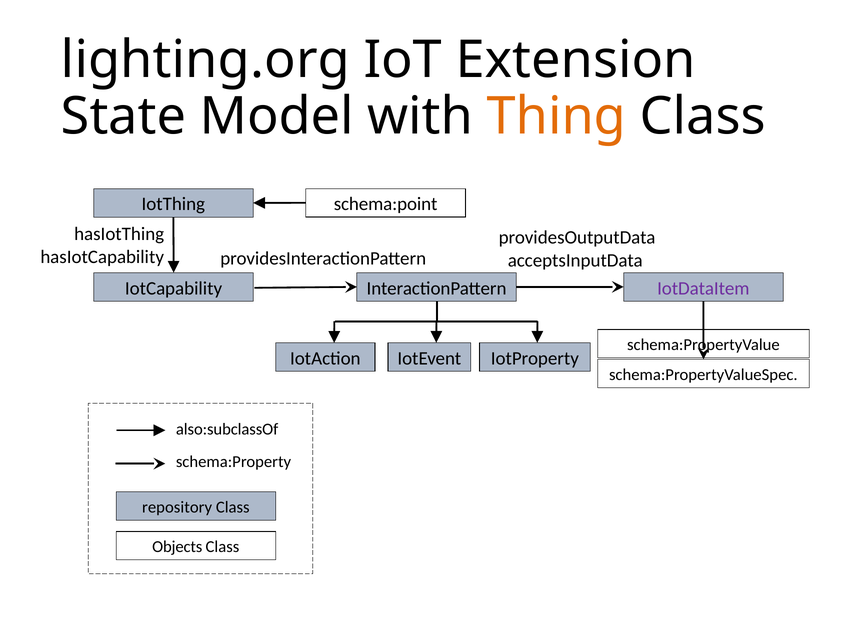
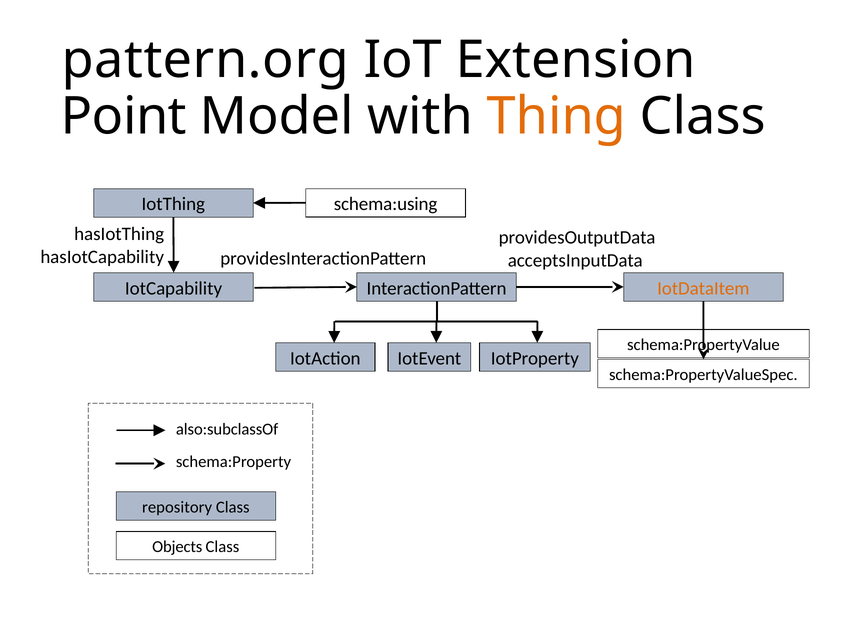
lighting.org: lighting.org -> pattern.org
State: State -> Point
schema:point: schema:point -> schema:using
IotDataItem colour: purple -> orange
